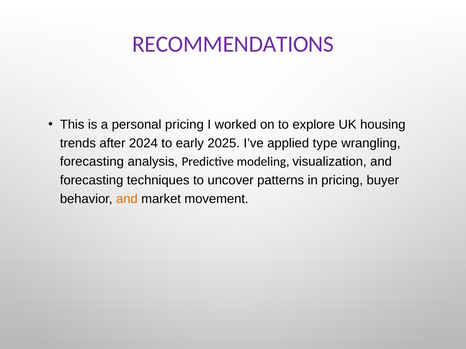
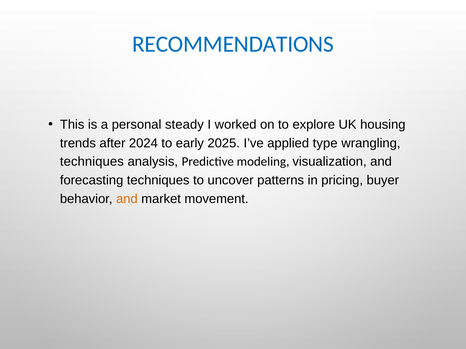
RECOMMENDATIONS colour: purple -> blue
personal pricing: pricing -> steady
forecasting at (92, 162): forecasting -> techniques
